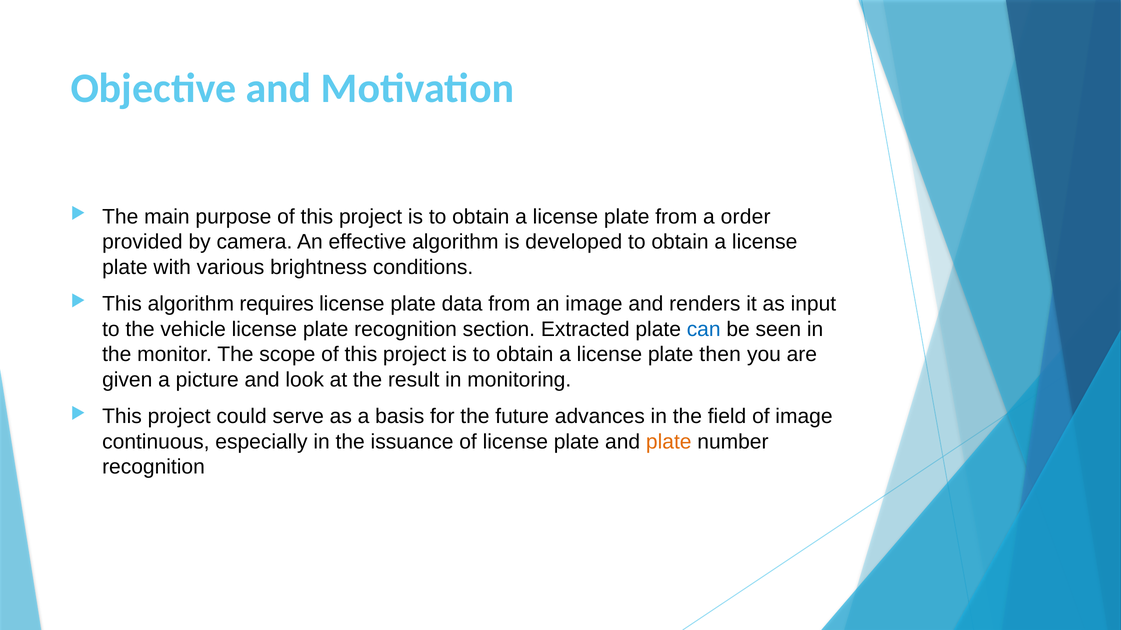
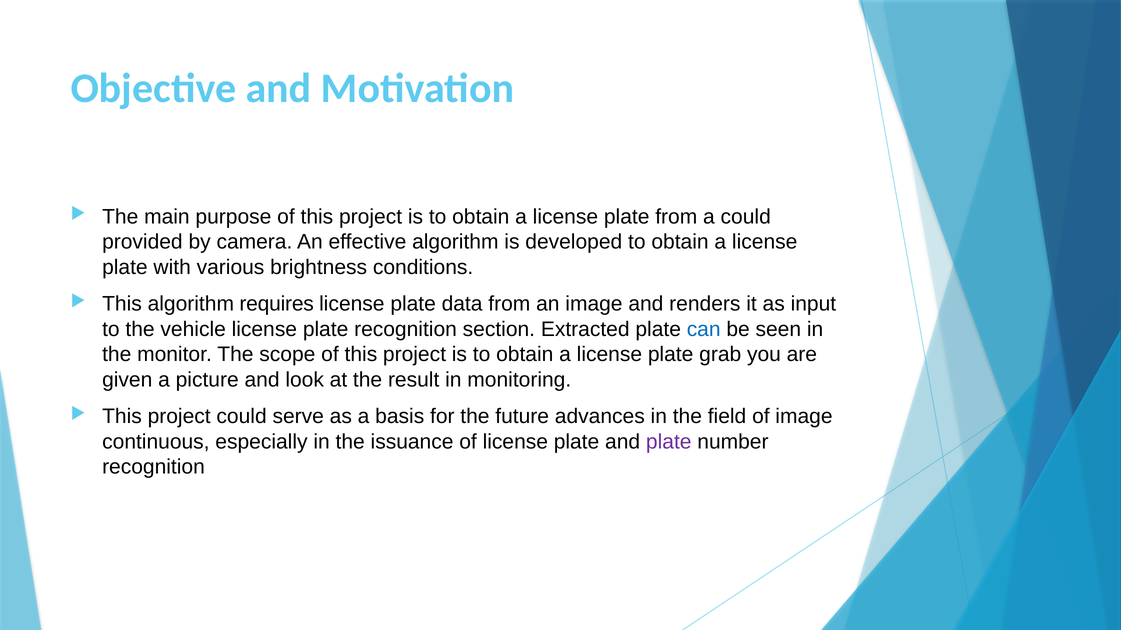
a order: order -> could
then: then -> grab
plate at (669, 442) colour: orange -> purple
